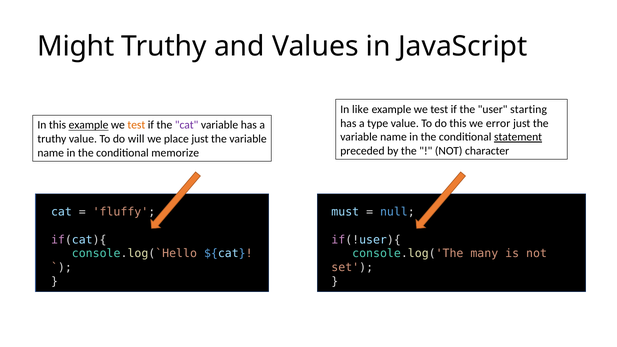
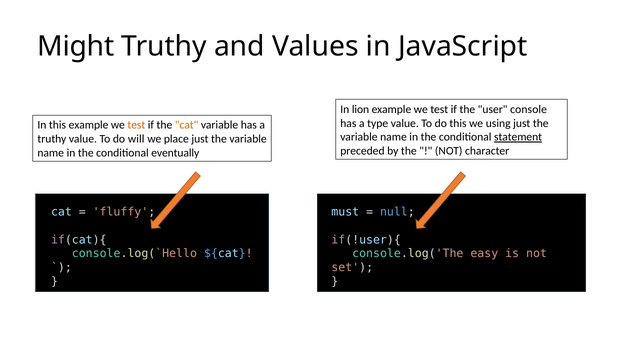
like: like -> lion
starting: starting -> console
error: error -> using
example at (89, 125) underline: present -> none
cat at (187, 125) colour: purple -> orange
memorize: memorize -> eventually
many: many -> easy
